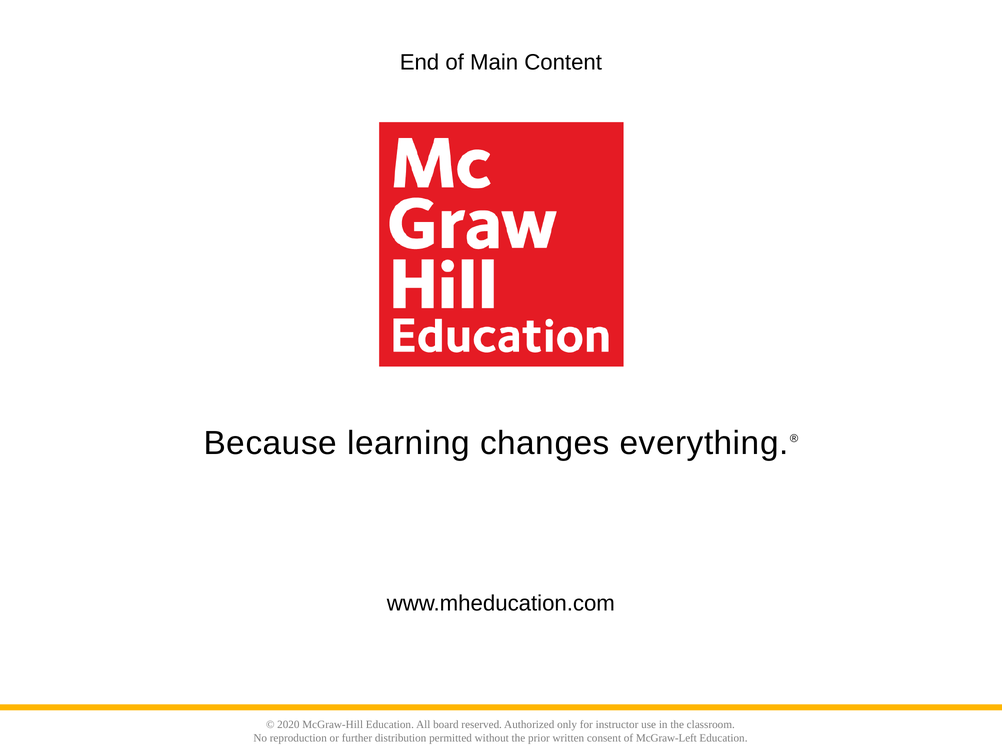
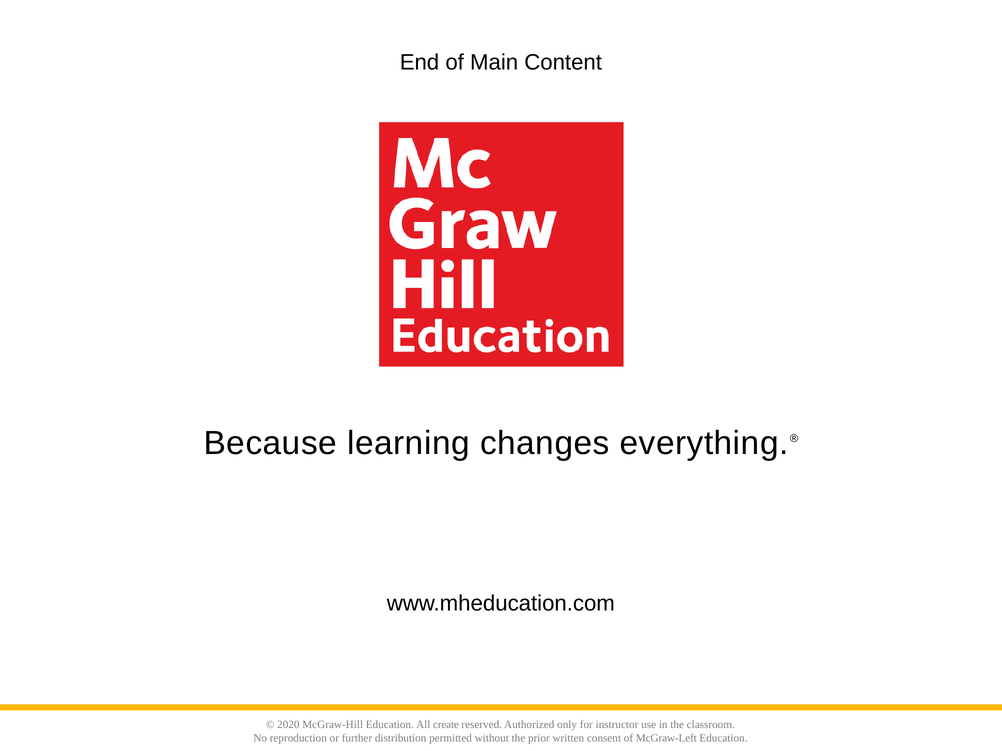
board: board -> create
